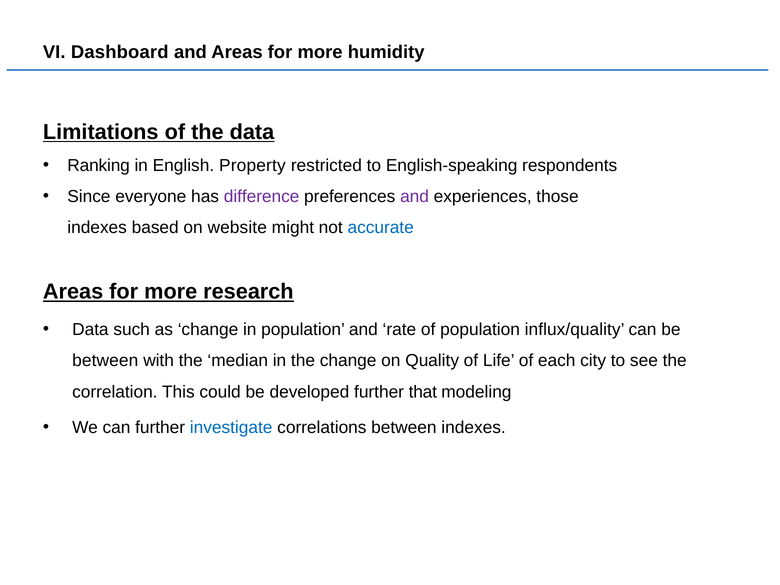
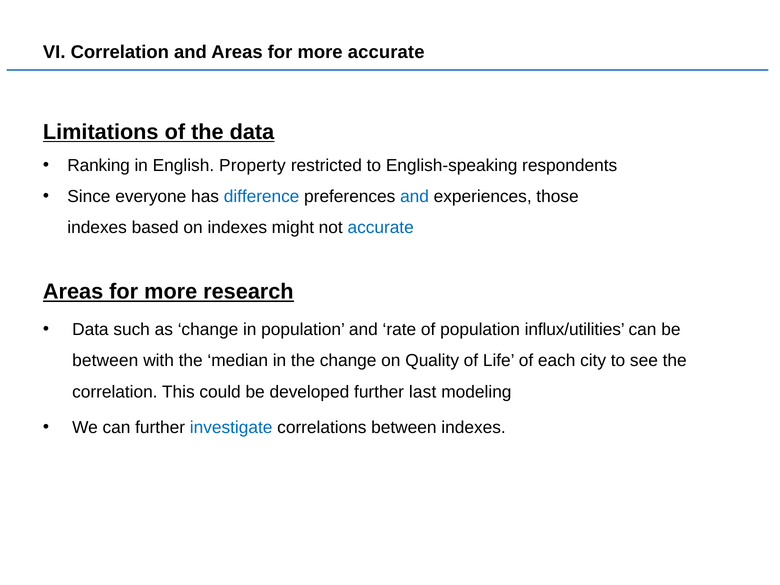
VI Dashboard: Dashboard -> Correlation
more humidity: humidity -> accurate
difference colour: purple -> blue
and at (415, 197) colour: purple -> blue
on website: website -> indexes
influx/quality: influx/quality -> influx/utilities
that: that -> last
